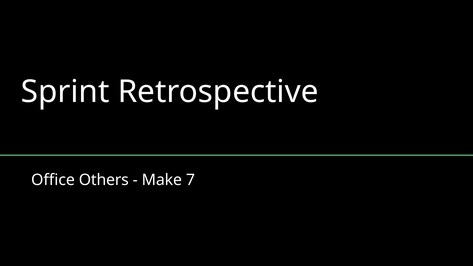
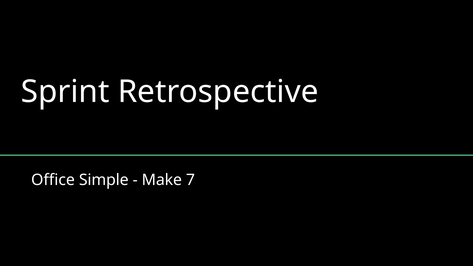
Others: Others -> Simple
